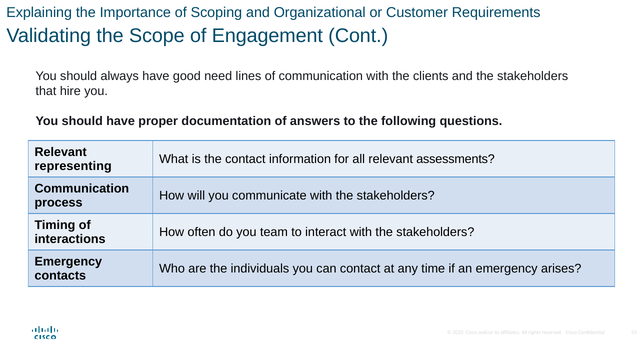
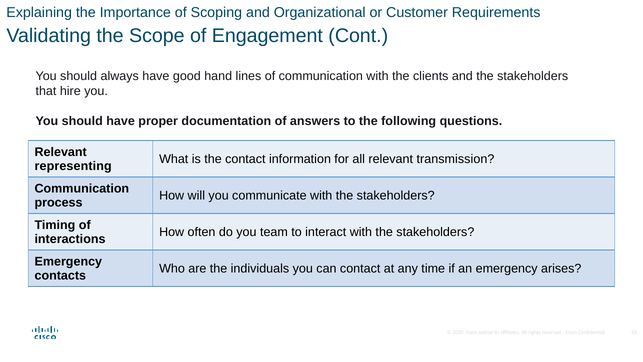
need: need -> hand
assessments: assessments -> transmission
